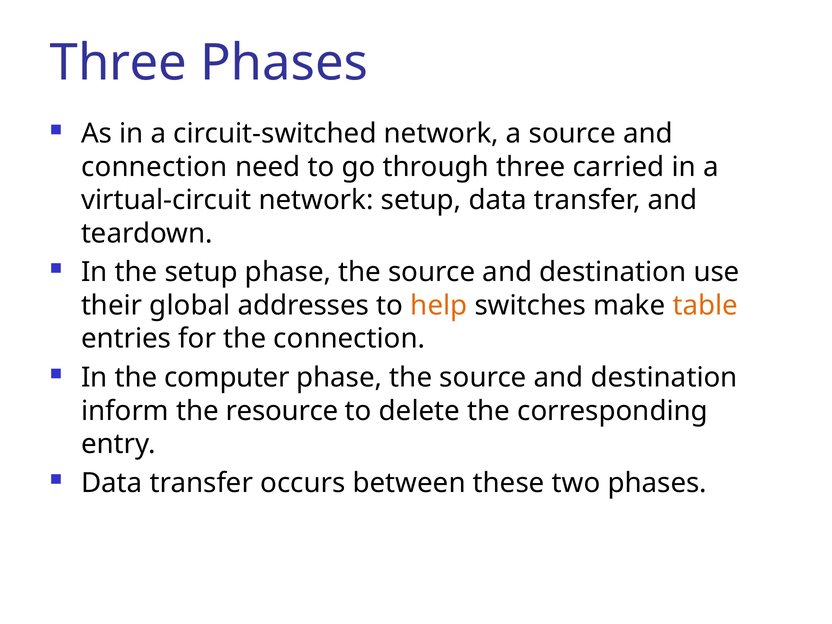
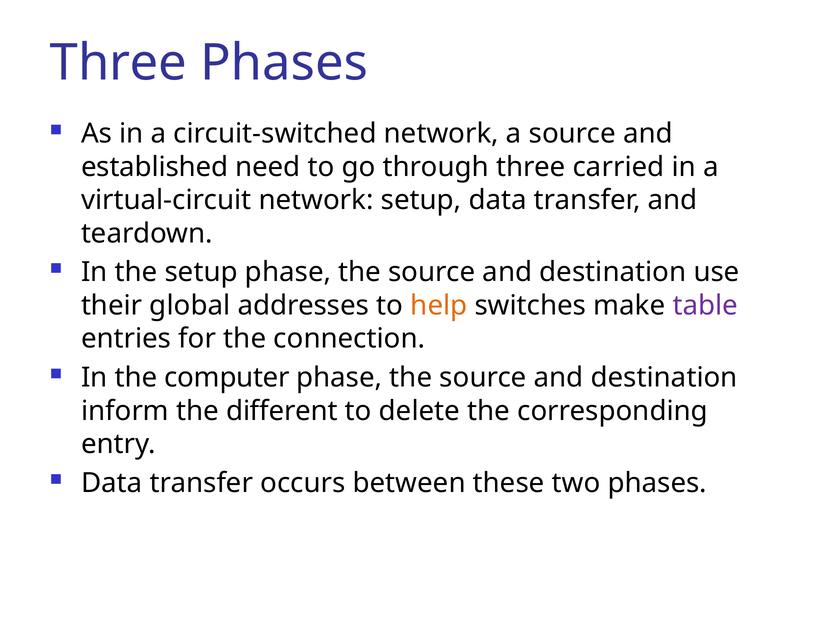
connection at (154, 167): connection -> established
table colour: orange -> purple
resource: resource -> different
